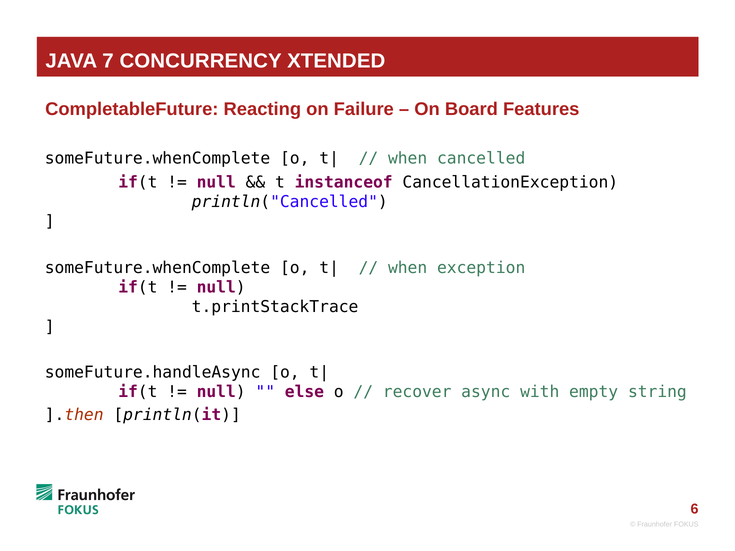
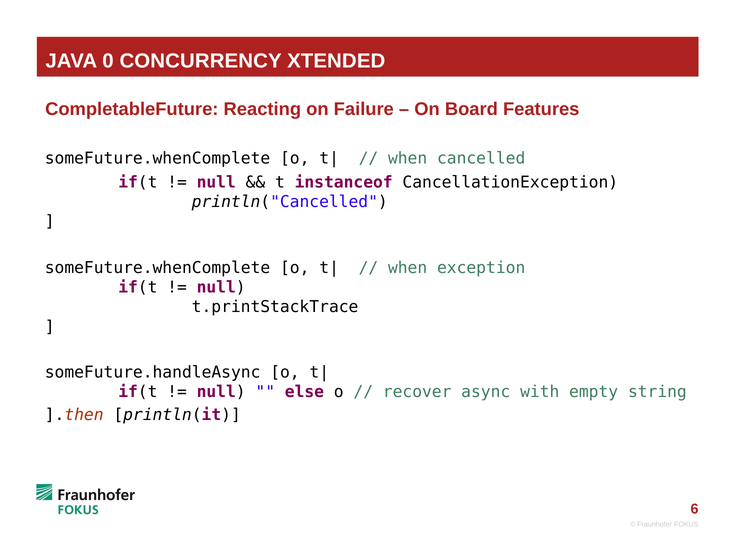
7: 7 -> 0
